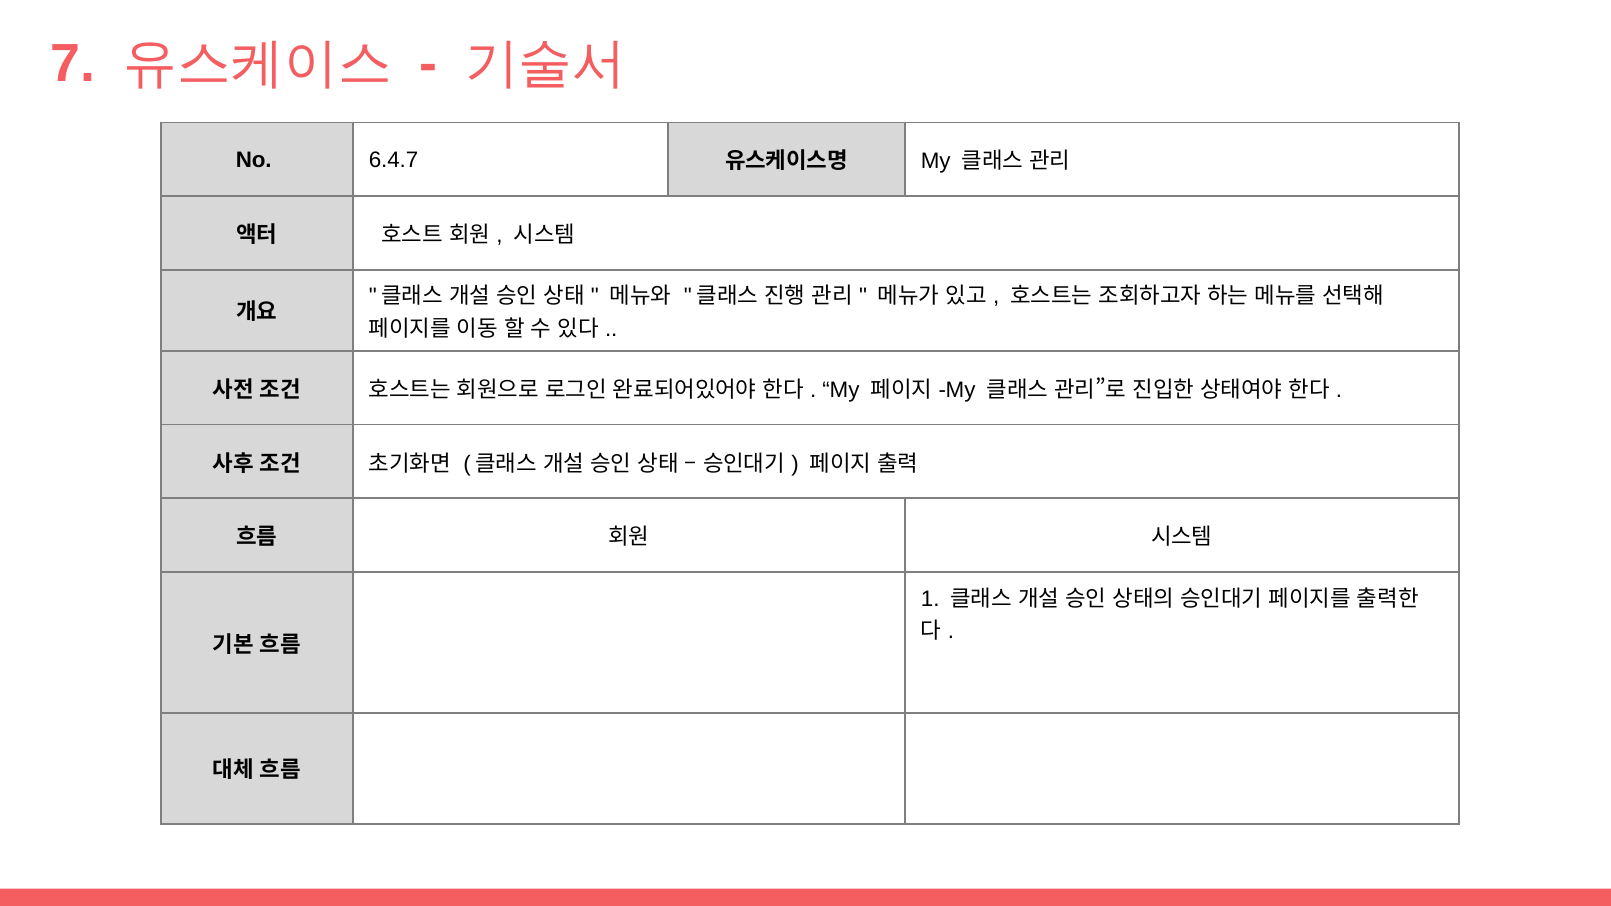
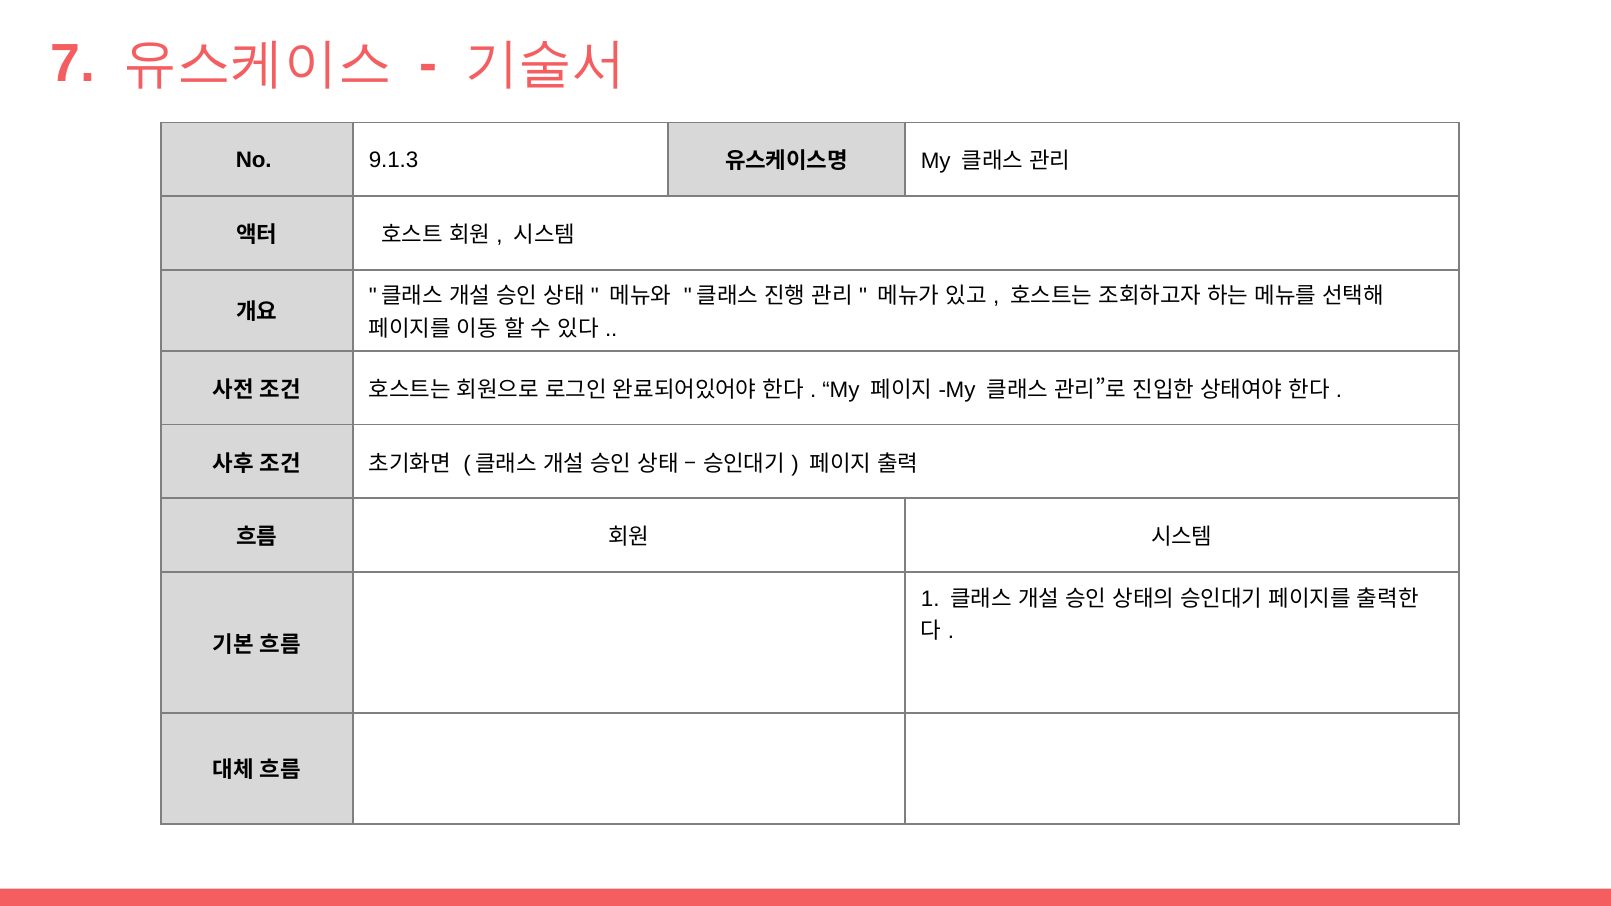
6.4.7: 6.4.7 -> 9.1.3
